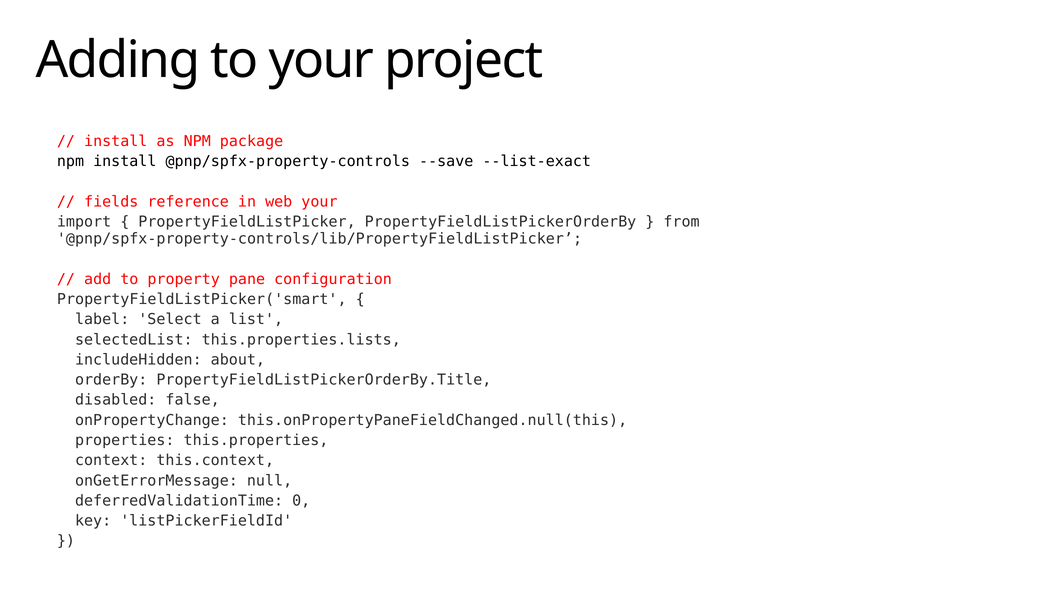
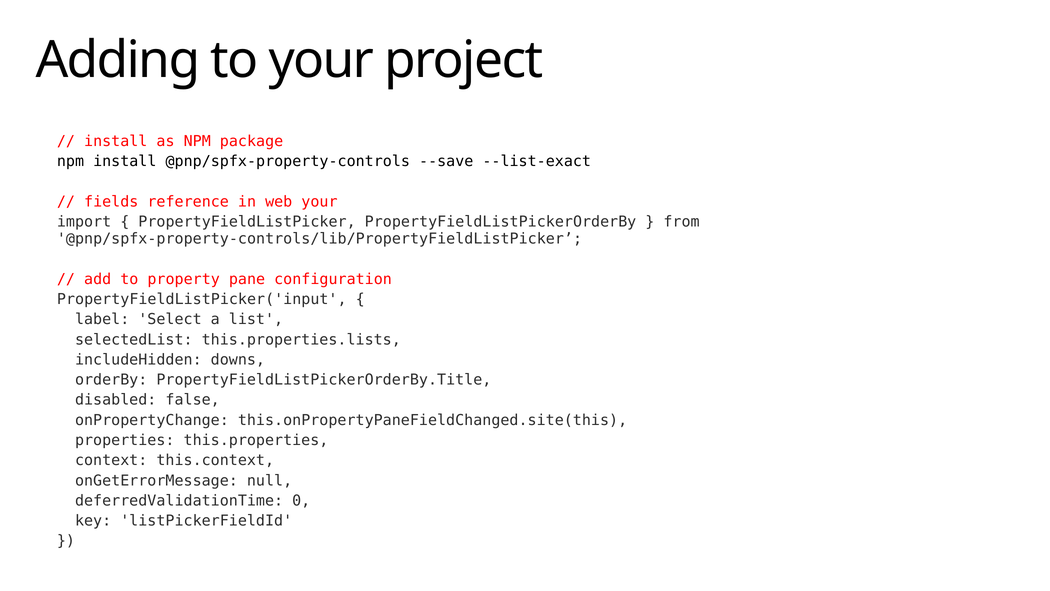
PropertyFieldListPicker('smart: PropertyFieldListPicker('smart -> PropertyFieldListPicker('input
about: about -> downs
this.onPropertyPaneFieldChanged.null(this: this.onPropertyPaneFieldChanged.null(this -> this.onPropertyPaneFieldChanged.site(this
